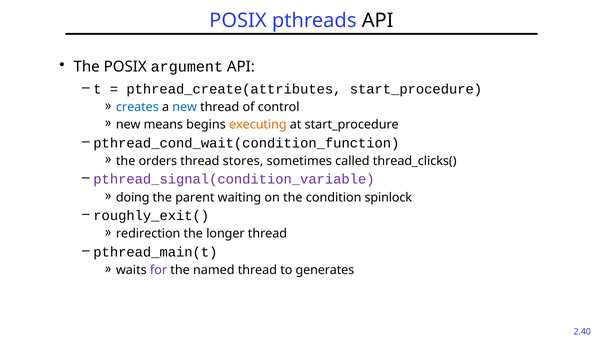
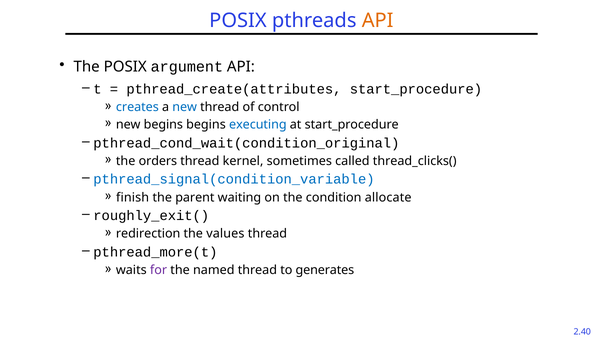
API at (378, 21) colour: black -> orange
new means: means -> begins
executing colour: orange -> blue
pthread_cond_wait(condition_function: pthread_cond_wait(condition_function -> pthread_cond_wait(condition_original
stores: stores -> kernel
pthread_signal(condition_variable colour: purple -> blue
doing: doing -> finish
spinlock: spinlock -> allocate
longer: longer -> values
pthread_main(t: pthread_main(t -> pthread_more(t
